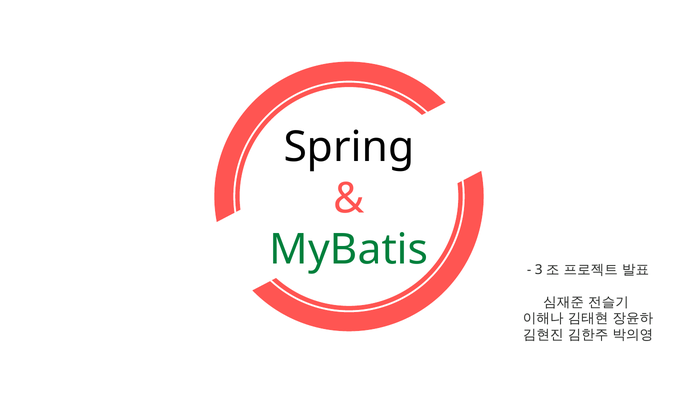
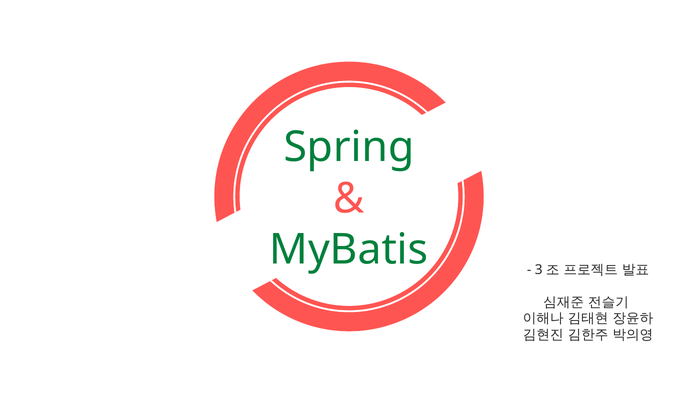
Spring colour: black -> green
